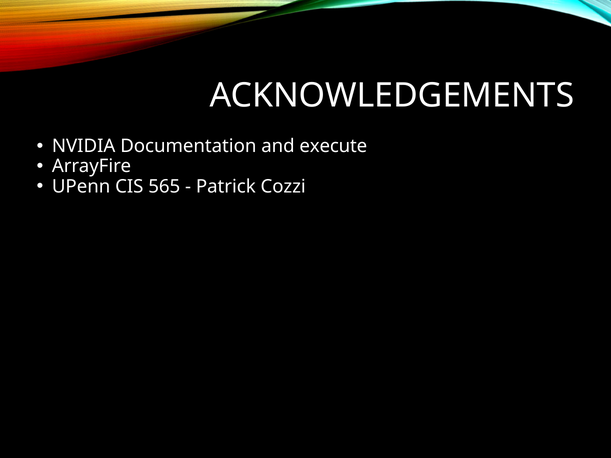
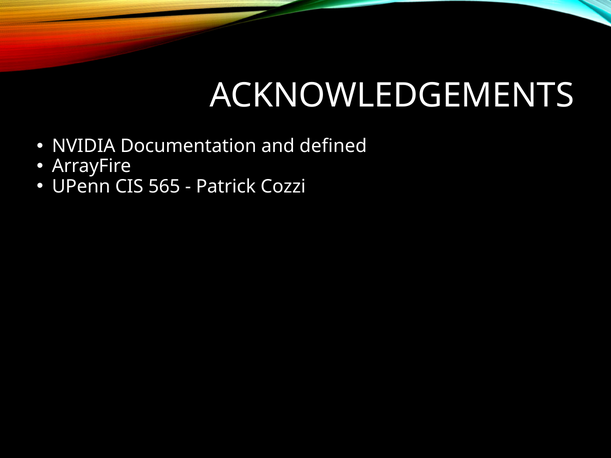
execute: execute -> defined
